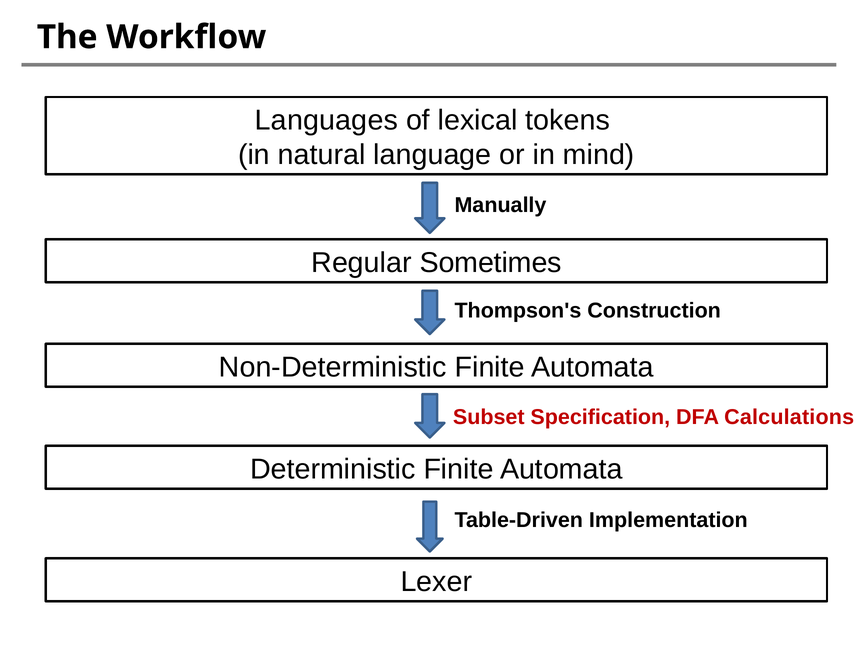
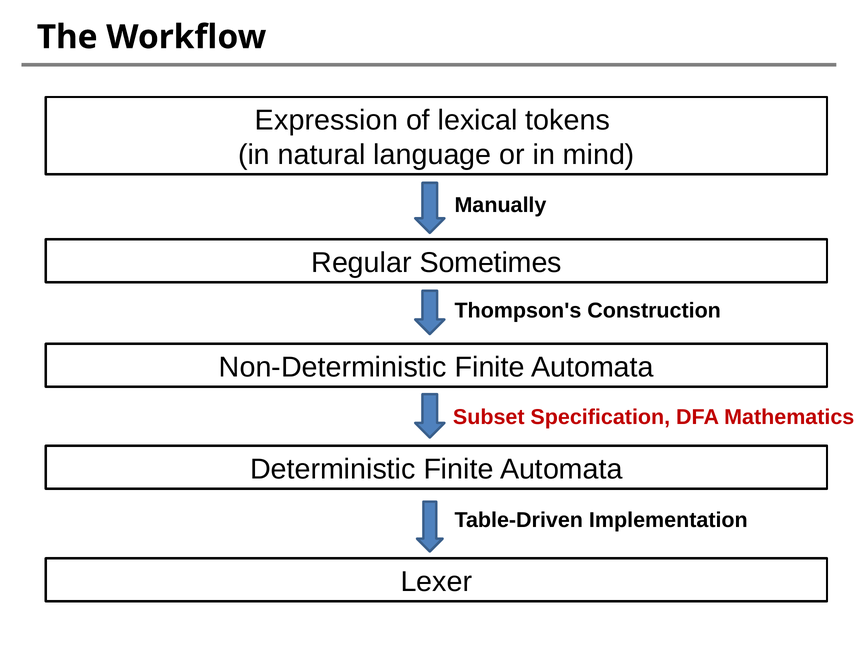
Languages: Languages -> Expression
Calculations: Calculations -> Mathematics
